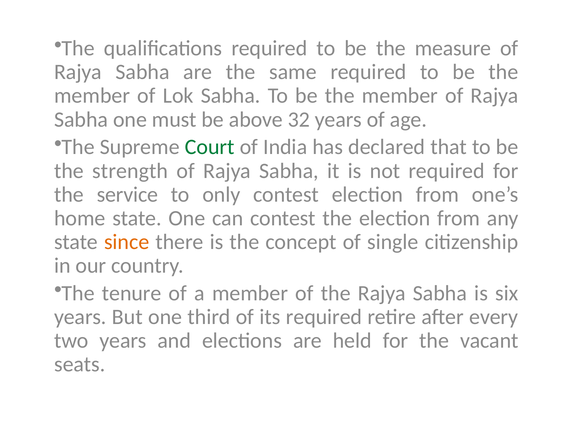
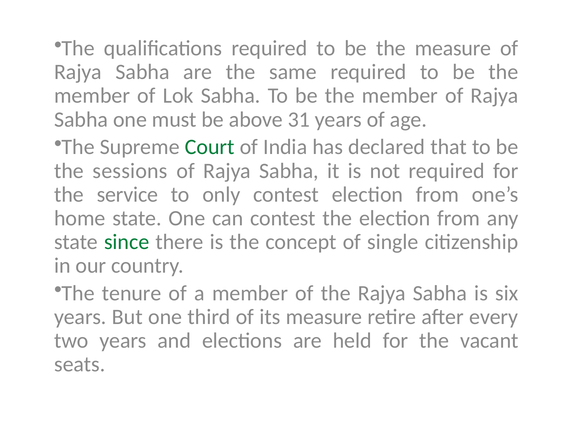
32: 32 -> 31
strength: strength -> sessions
since colour: orange -> green
its required: required -> measure
